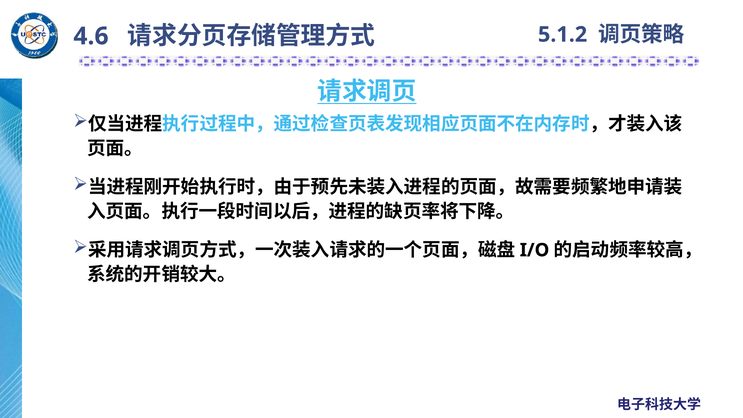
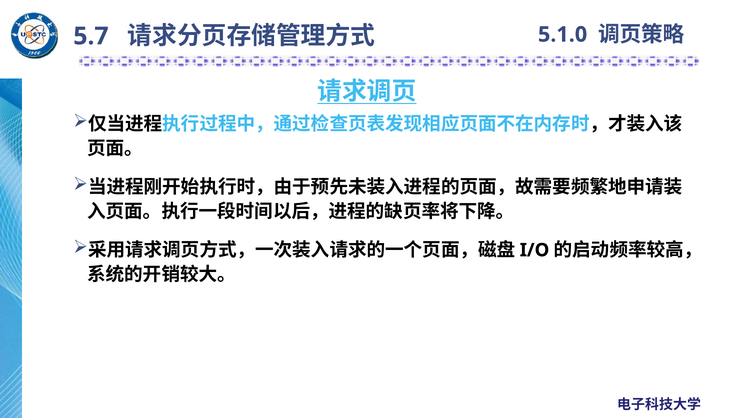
5.1.2: 5.1.2 -> 5.1.0
4.6: 4.6 -> 5.7
